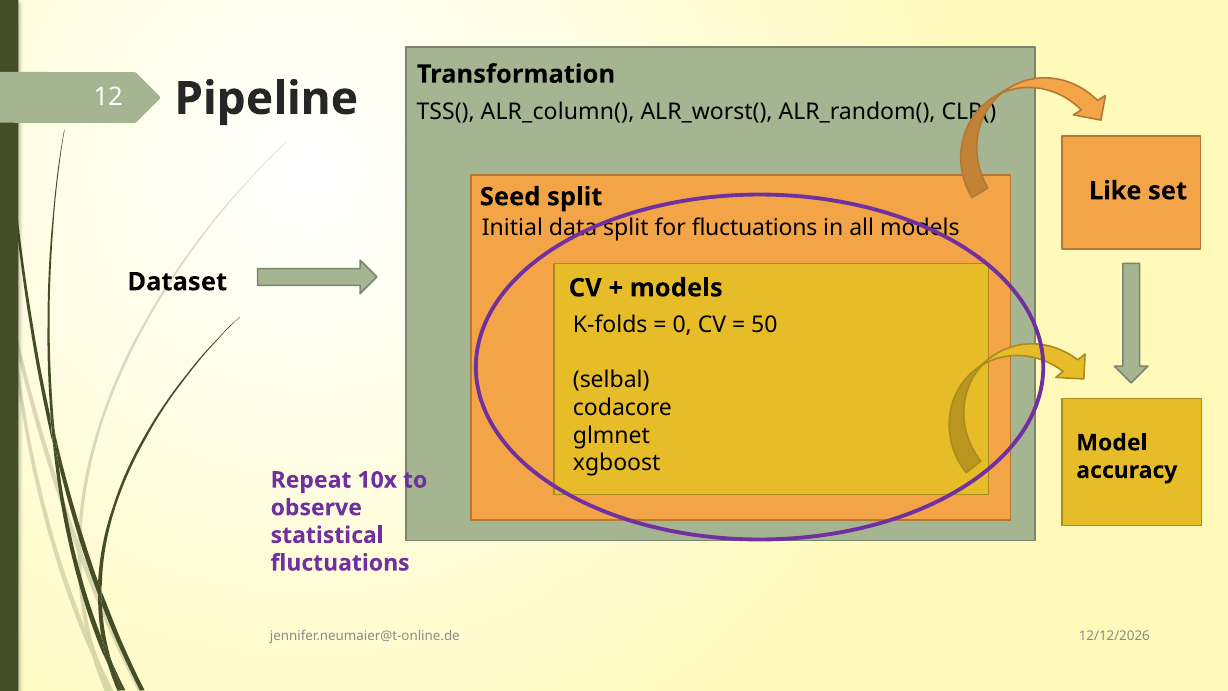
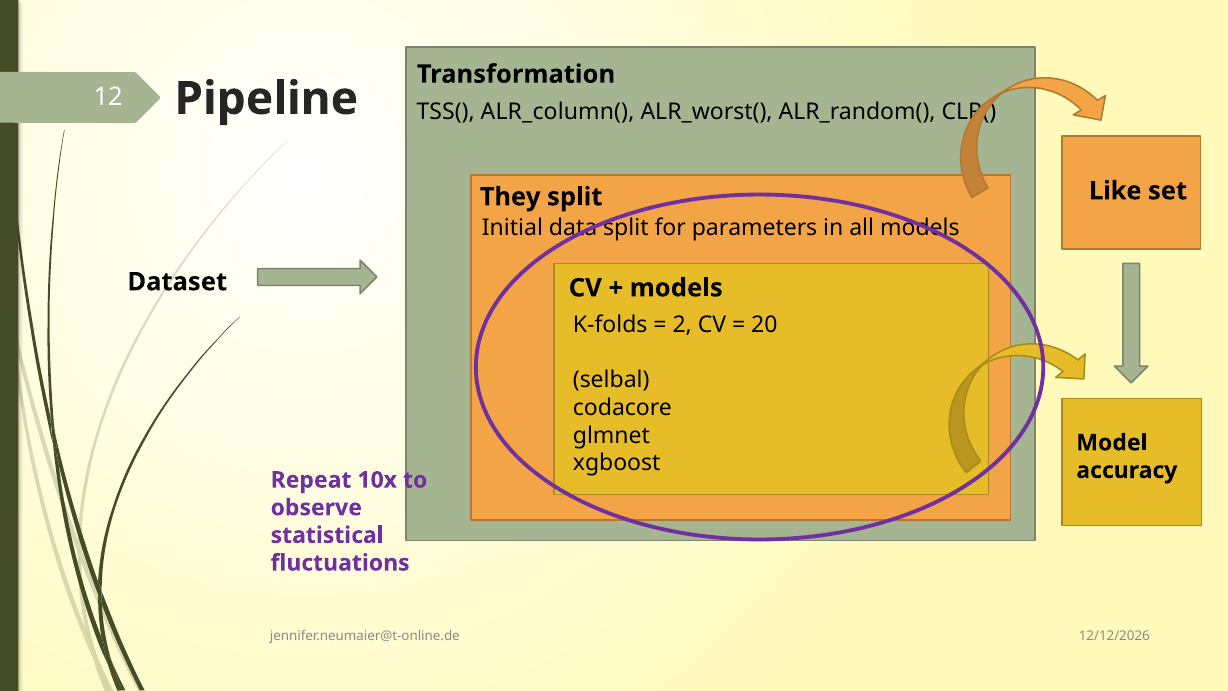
Seed: Seed -> They
for fluctuations: fluctuations -> parameters
0: 0 -> 2
50: 50 -> 20
